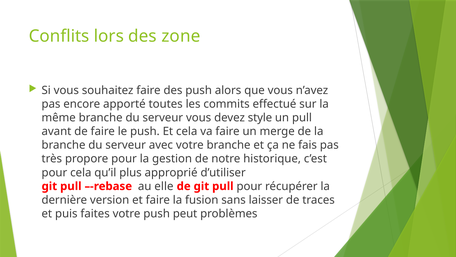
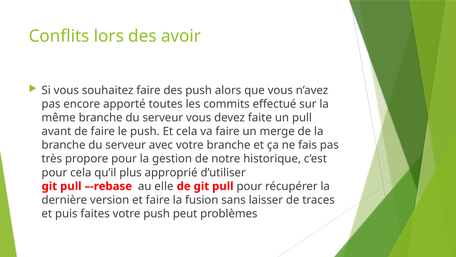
zone: zone -> avoir
style: style -> faite
